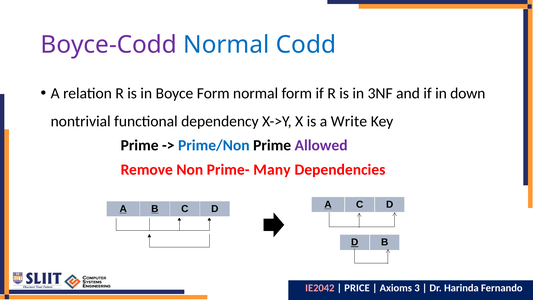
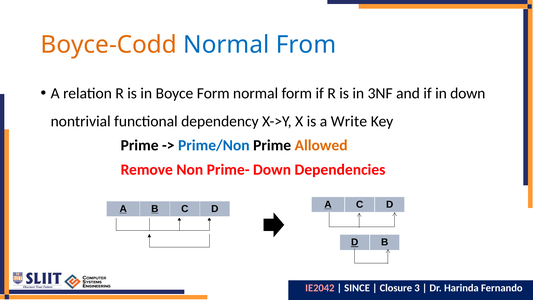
Boyce-Codd colour: purple -> orange
Codd: Codd -> From
Allowed colour: purple -> orange
Prime- Many: Many -> Down
PRICE: PRICE -> SINCE
Axioms: Axioms -> Closure
